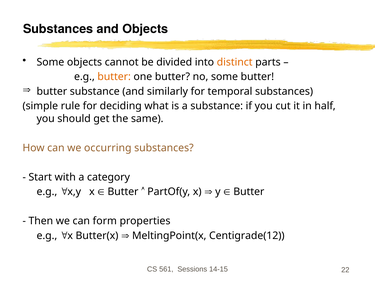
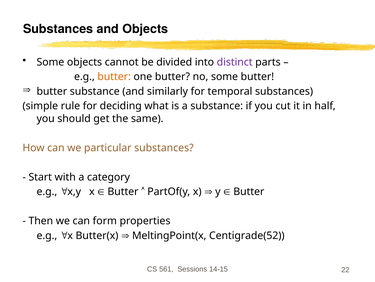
distinct colour: orange -> purple
occurring: occurring -> particular
Centigrade(12: Centigrade(12 -> Centigrade(52
